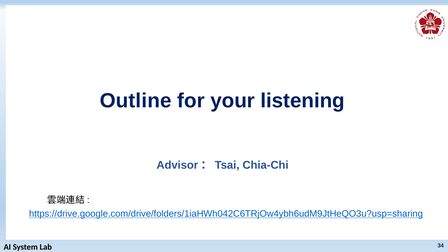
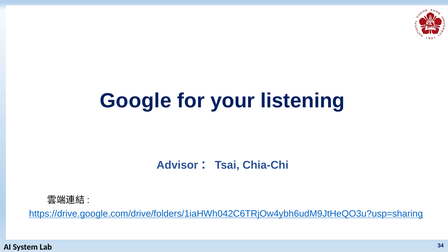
Outline: Outline -> Google
